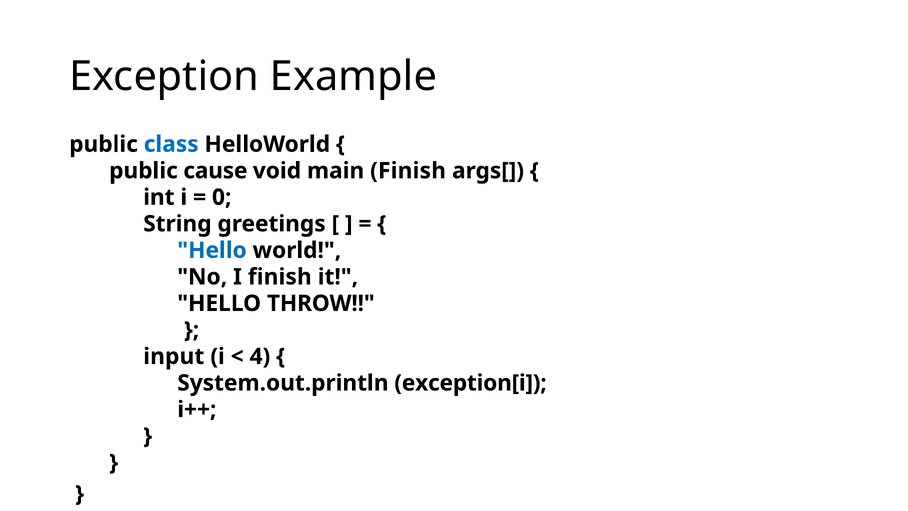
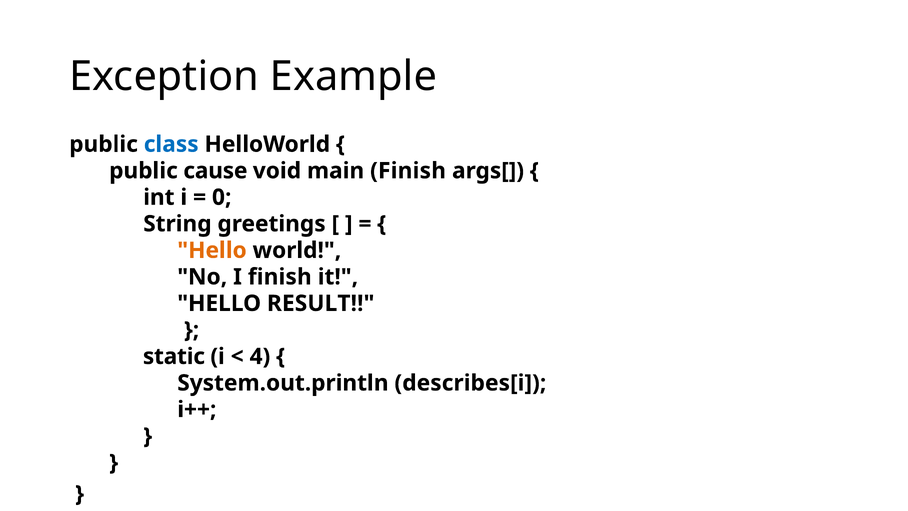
Hello at (212, 250) colour: blue -> orange
THROW: THROW -> RESULT
input: input -> static
exception[i: exception[i -> describes[i
